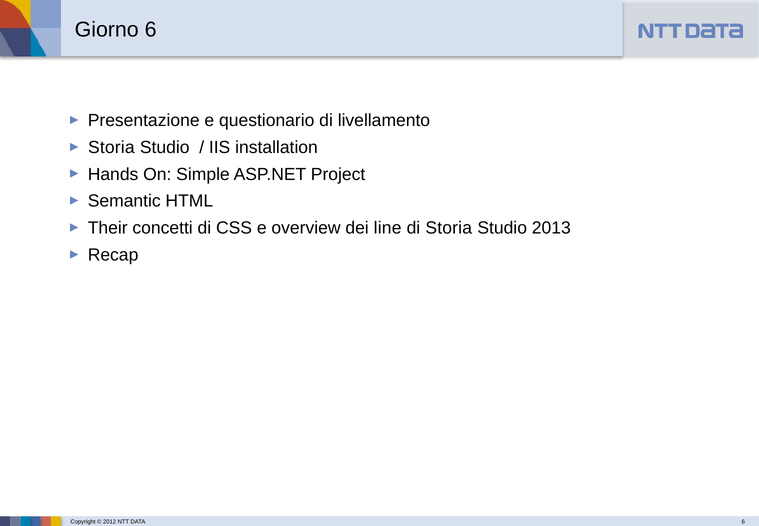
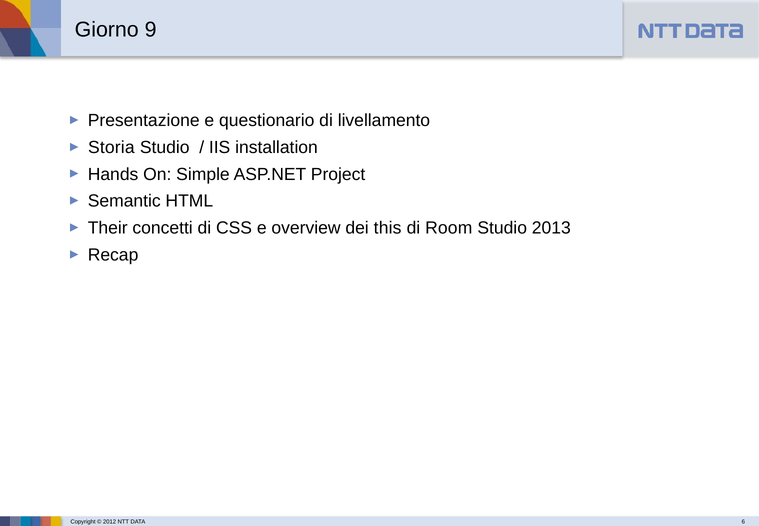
Giorno 6: 6 -> 9
line: line -> this
di Storia: Storia -> Room
